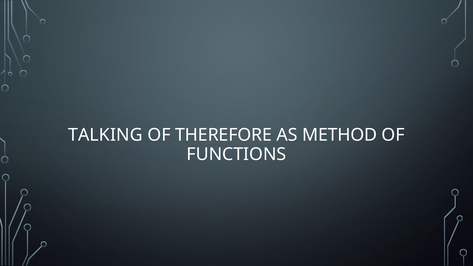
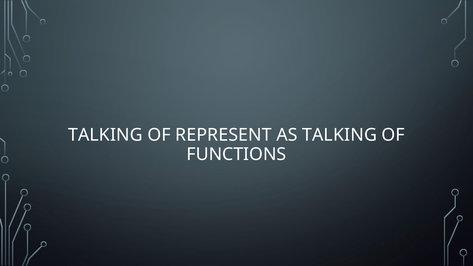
THEREFORE: THEREFORE -> REPRESENT
AS METHOD: METHOD -> TALKING
